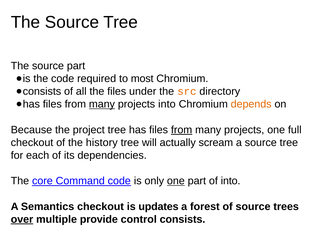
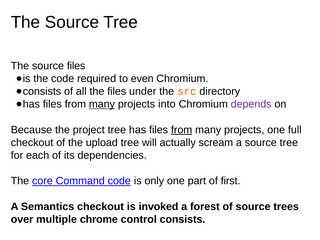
source part: part -> files
most: most -> even
depends colour: orange -> purple
history: history -> upload
one at (176, 181) underline: present -> none
of into: into -> first
updates: updates -> invoked
over underline: present -> none
provide: provide -> chrome
